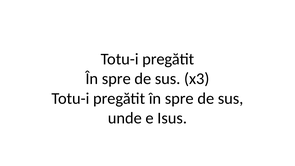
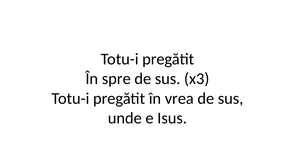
spre at (179, 98): spre -> vrea
